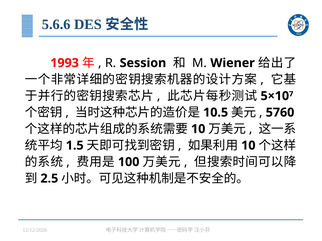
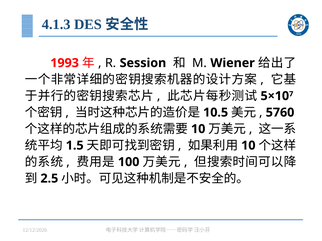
5.6.6: 5.6.6 -> 4.1.3
